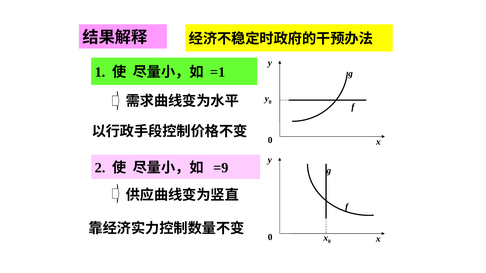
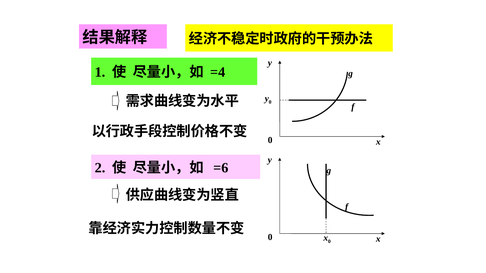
=1: =1 -> =4
=9: =9 -> =6
